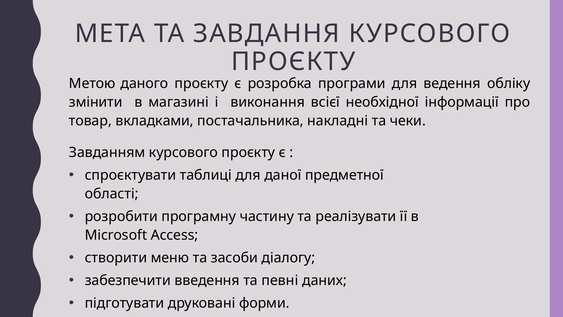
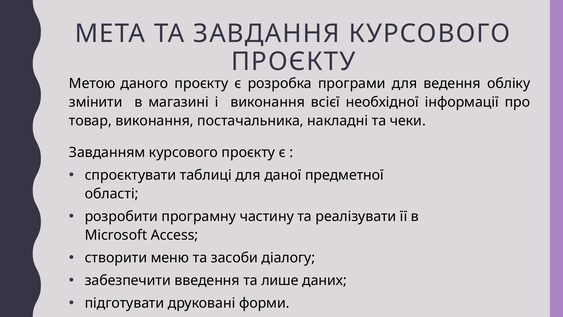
товар вкладками: вкладками -> виконання
певні: певні -> лише
